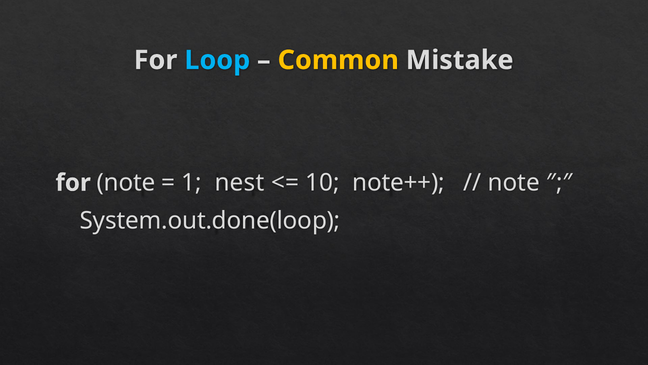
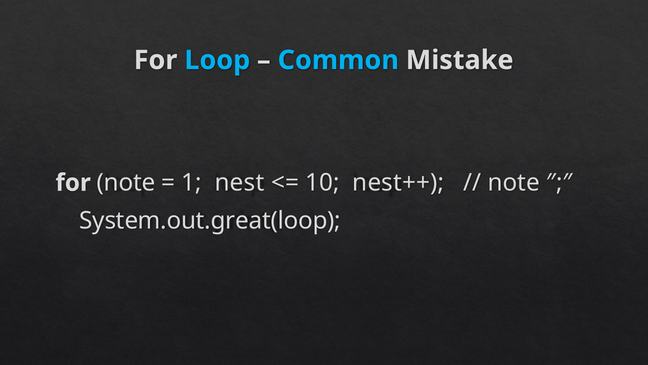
Common colour: yellow -> light blue
note++: note++ -> nest++
System.out.done(loop: System.out.done(loop -> System.out.great(loop
